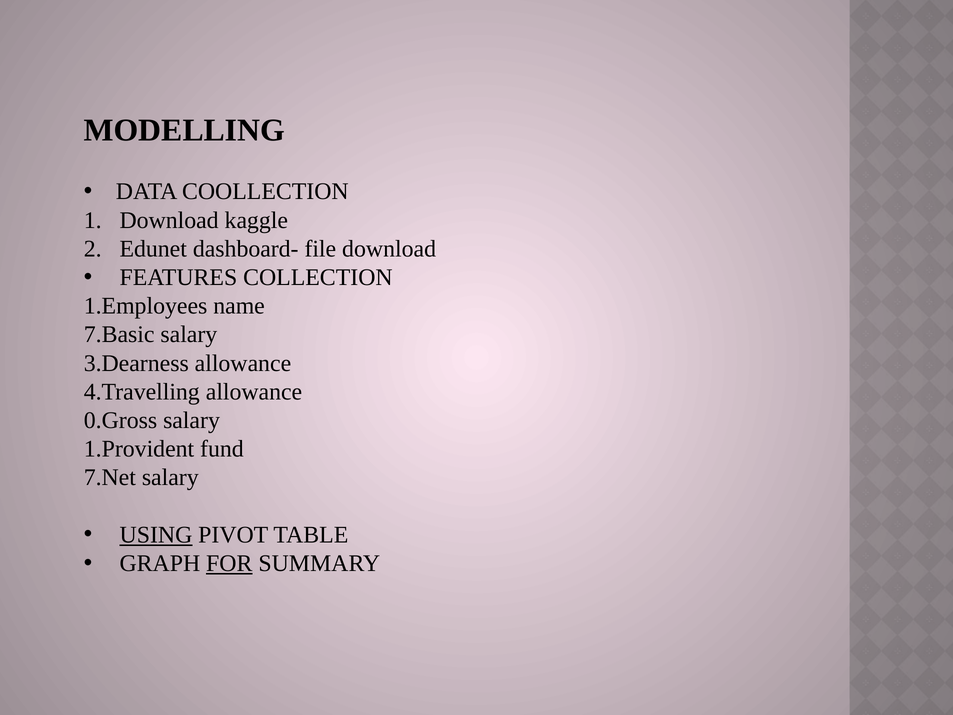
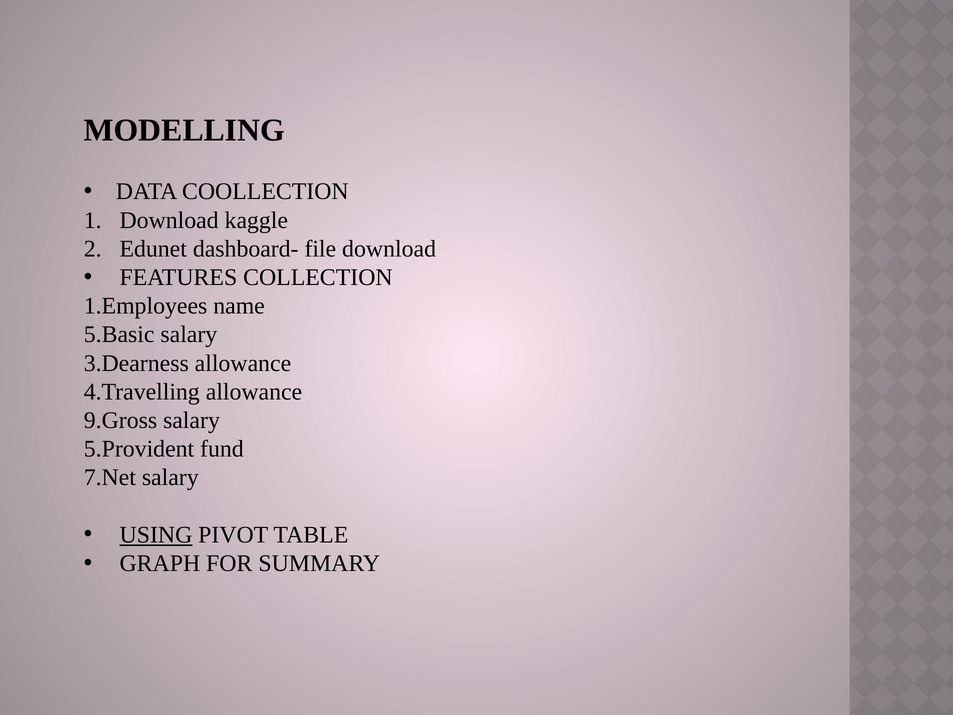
7.Basic: 7.Basic -> 5.Basic
0.Gross: 0.Gross -> 9.Gross
1.Provident: 1.Provident -> 5.Provident
FOR underline: present -> none
